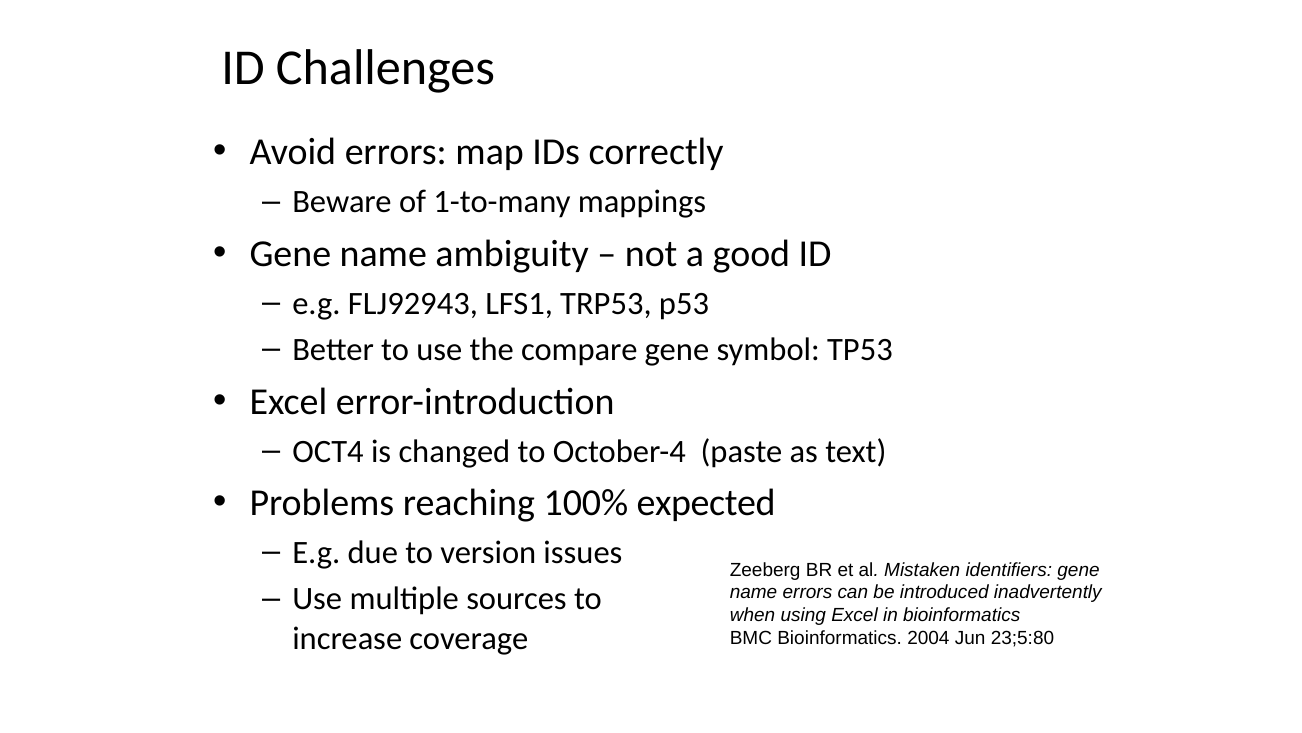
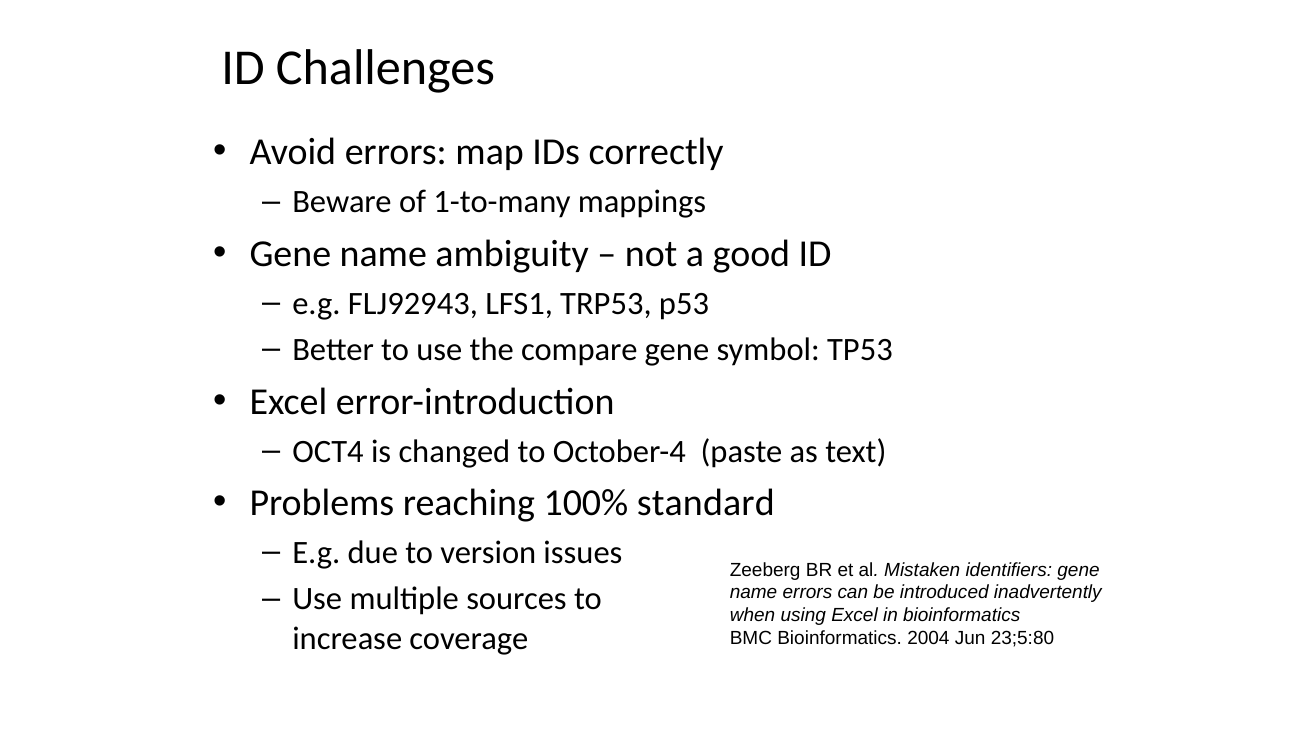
expected: expected -> standard
